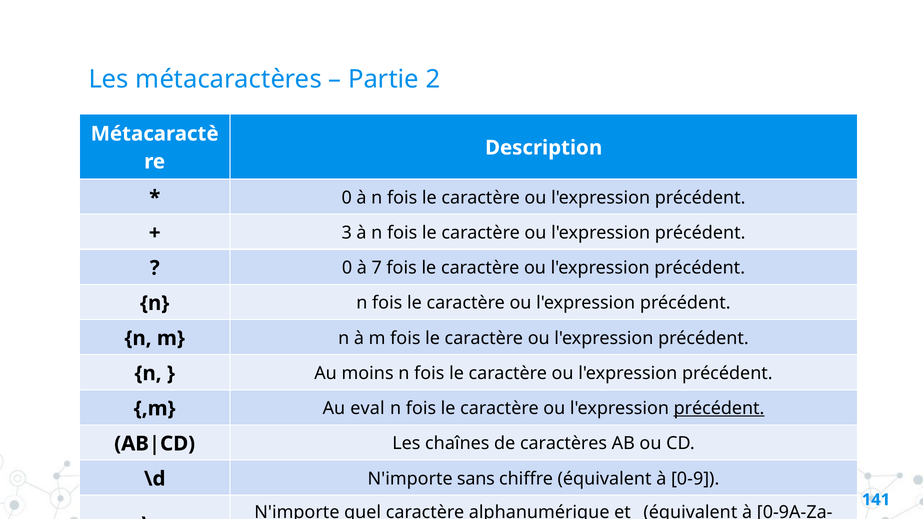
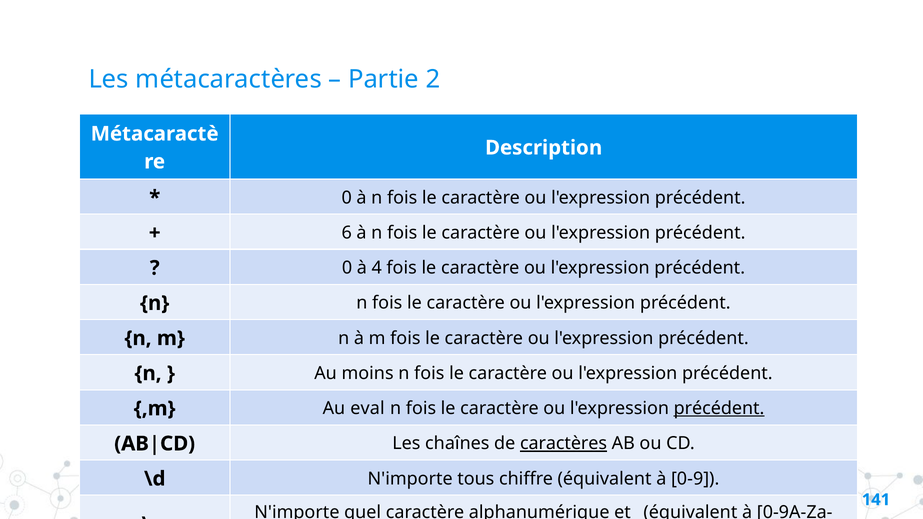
3: 3 -> 6
7: 7 -> 4
caractères underline: none -> present
sans: sans -> tous
